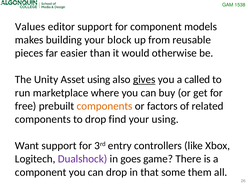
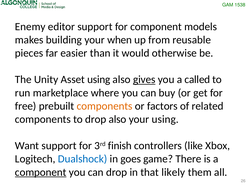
Values: Values -> Enemy
block: block -> when
drop find: find -> also
entry: entry -> finish
Dualshock colour: purple -> blue
component at (41, 172) underline: none -> present
some: some -> likely
